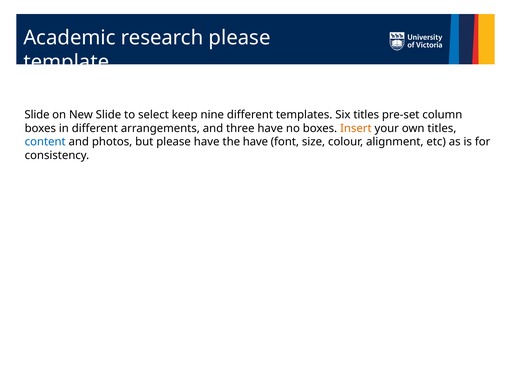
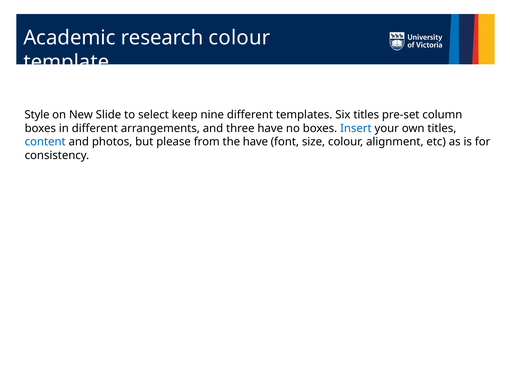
research please: please -> colour
Slide at (37, 114): Slide -> Style
Insert colour: orange -> blue
please have: have -> from
